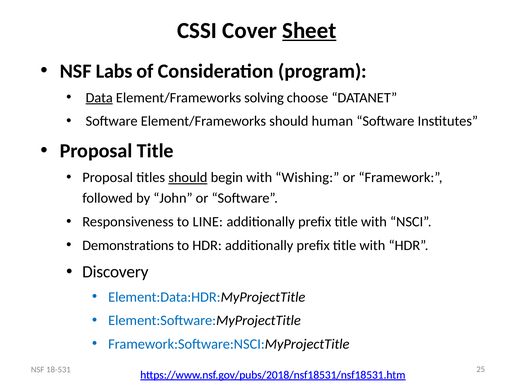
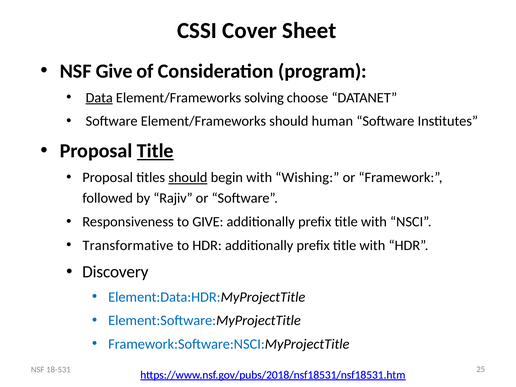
Sheet underline: present -> none
NSF Labs: Labs -> Give
Title at (155, 151) underline: none -> present
John: John -> Rajiv
to LINE: LINE -> GIVE
Demonstrations: Demonstrations -> Transformative
